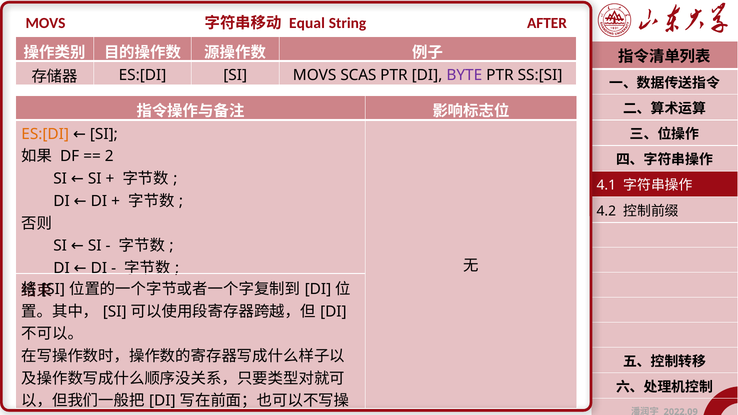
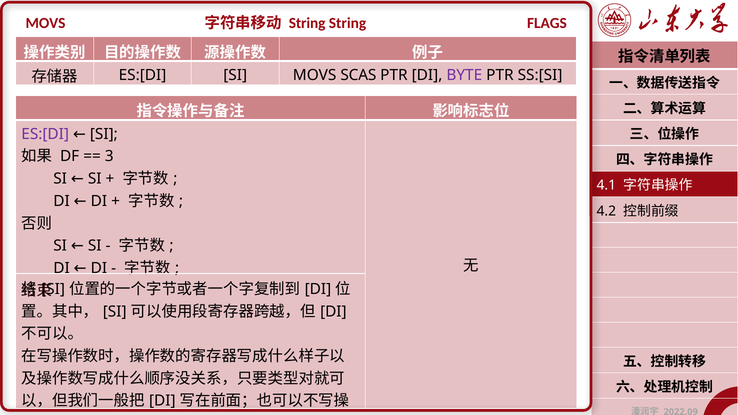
AFTER: AFTER -> FLAGS
Equal at (307, 23): Equal -> String
ES:[DI at (45, 134) colour: orange -> purple
2: 2 -> 3
